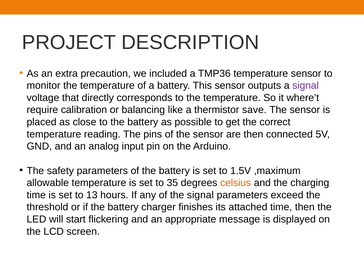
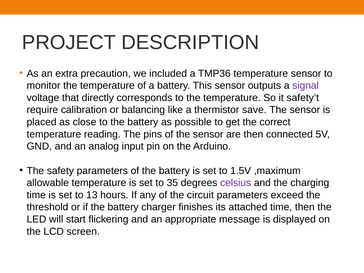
where’t: where’t -> safety’t
celsius colour: orange -> purple
the signal: signal -> circuit
